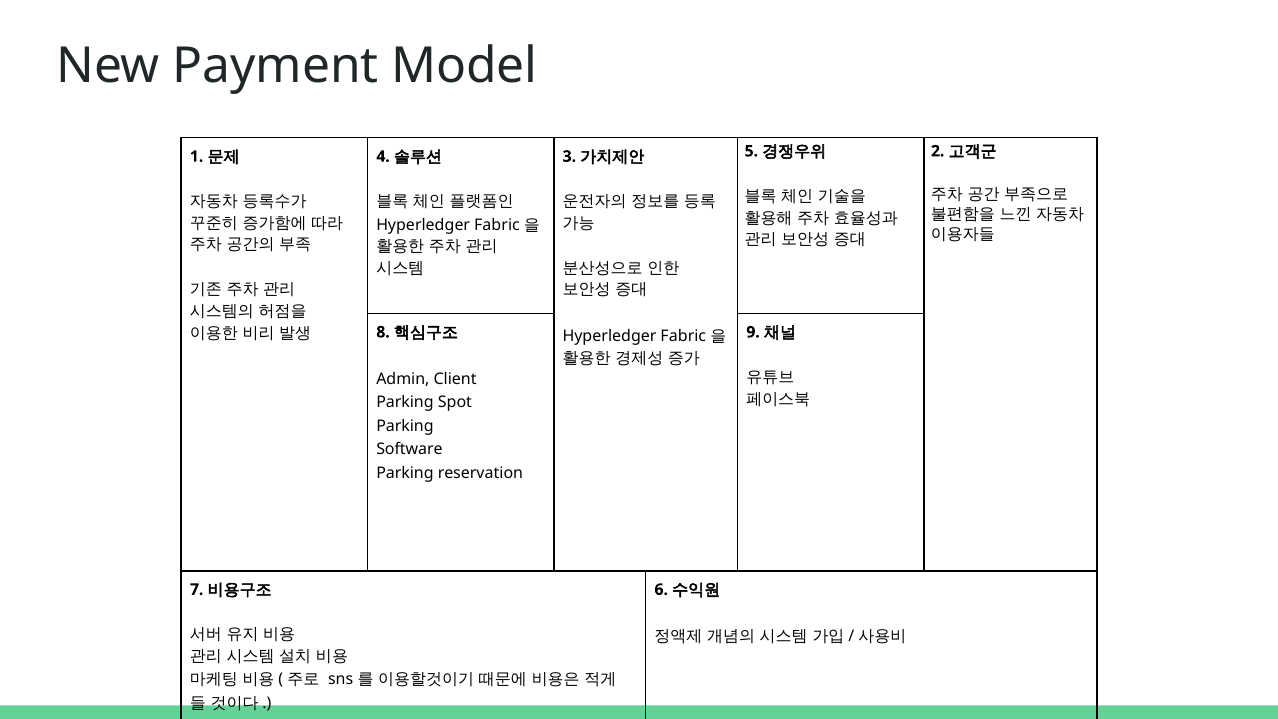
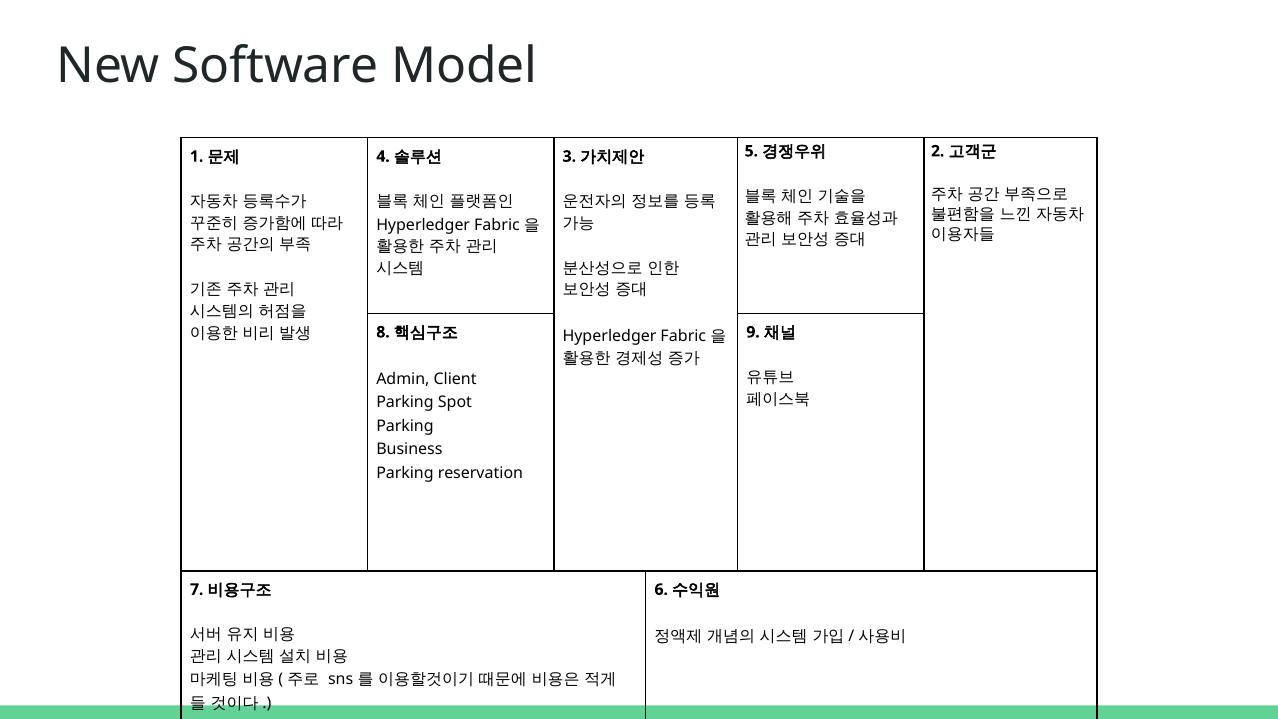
Payment: Payment -> Software
Software: Software -> Business
